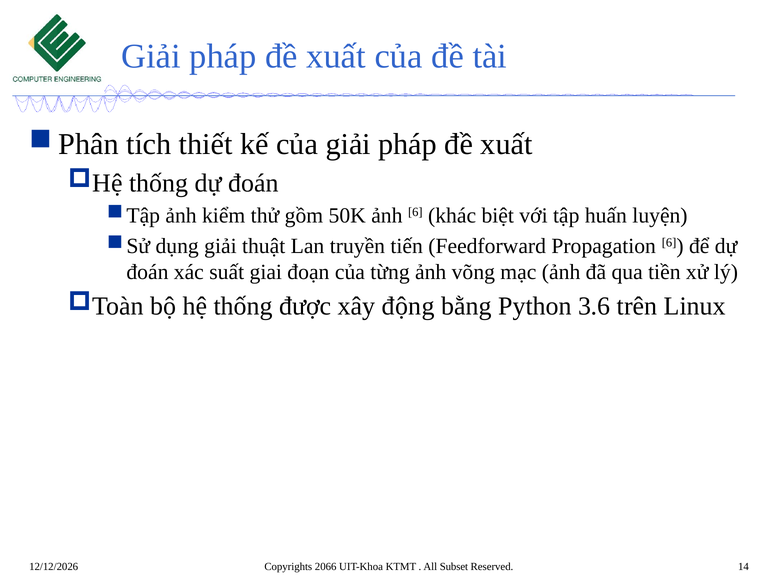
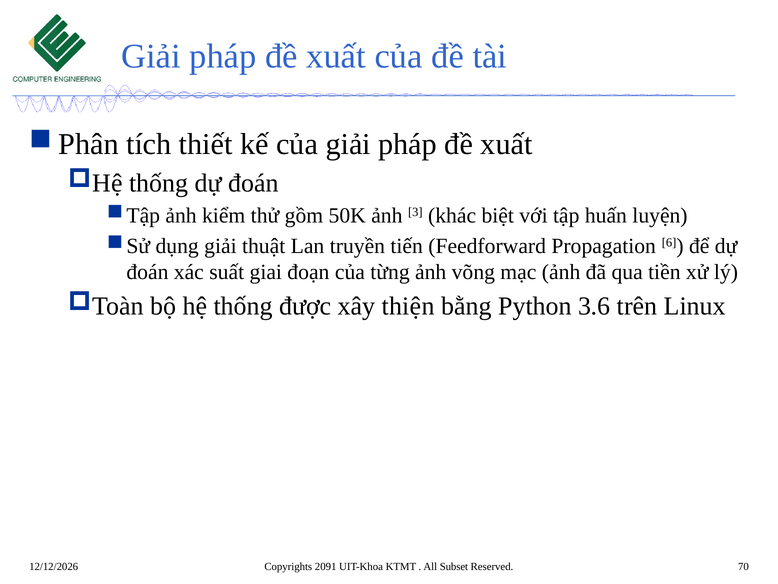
ảnh 6: 6 -> 3
động: động -> thiện
2066: 2066 -> 2091
14: 14 -> 70
